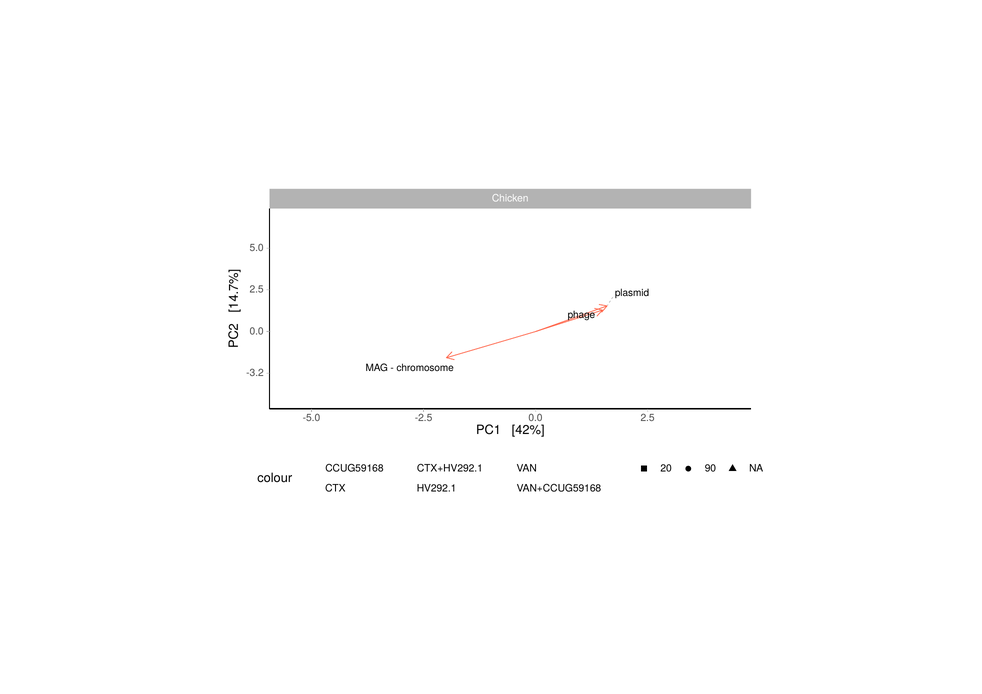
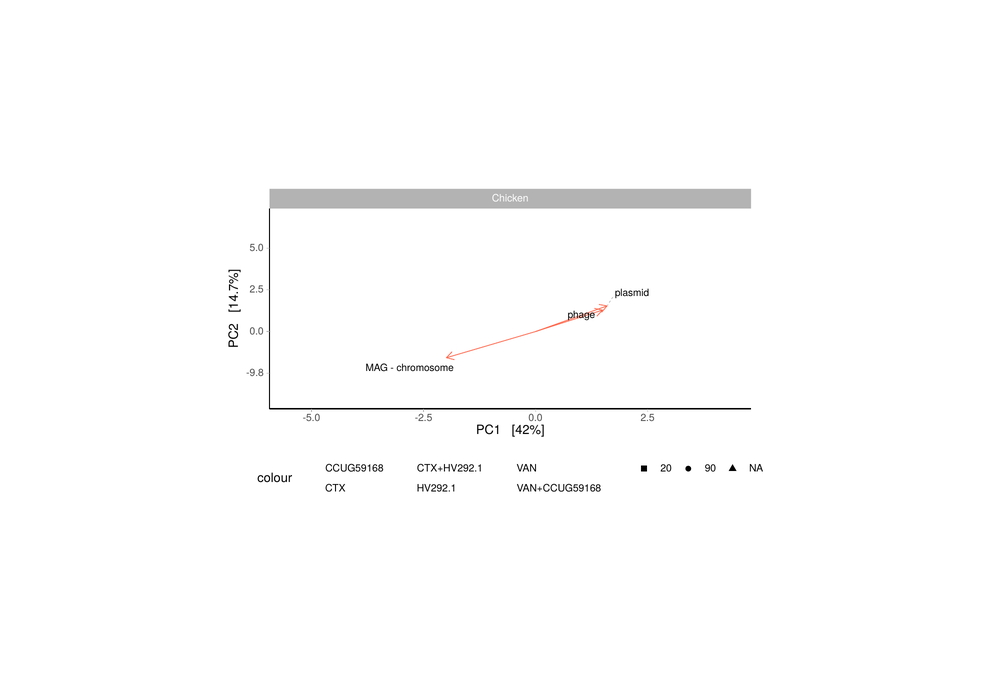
-3.2: -3.2 -> -9.8
